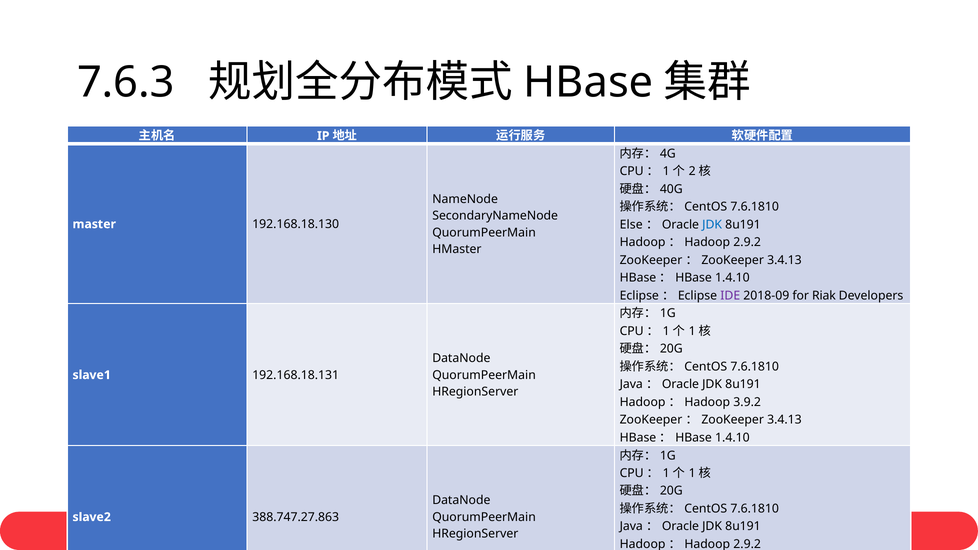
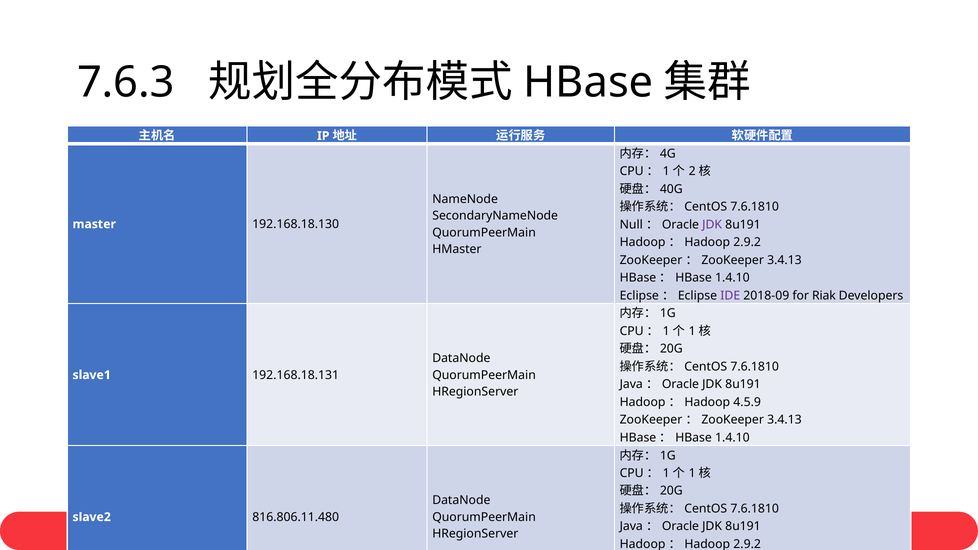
Else: Else -> Null
JDK at (712, 225) colour: blue -> purple
3.9.2: 3.9.2 -> 4.5.9
388.747.27.863: 388.747.27.863 -> 816.806.11.480
